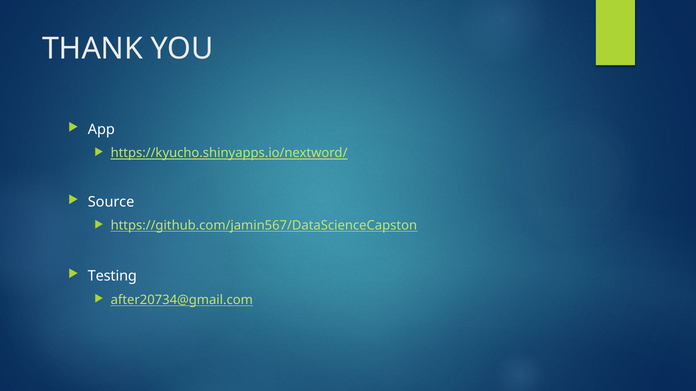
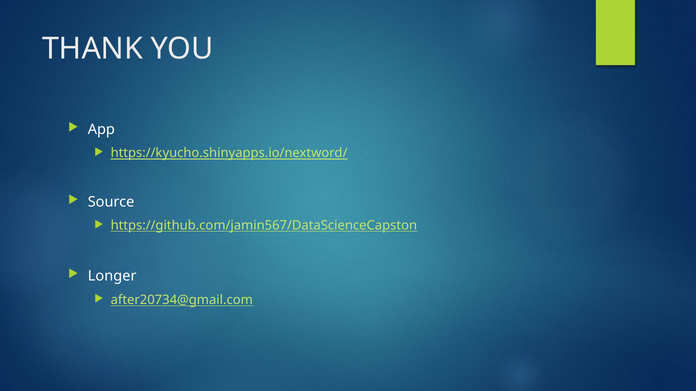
Testing: Testing -> Longer
